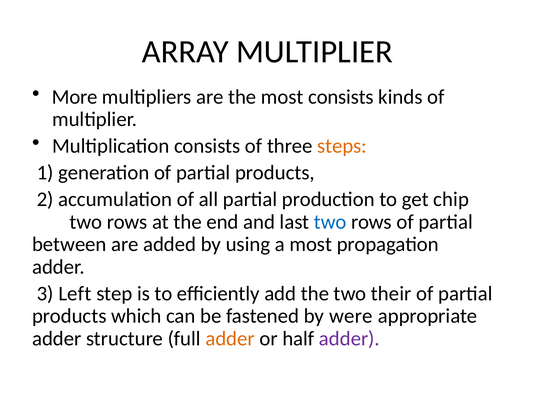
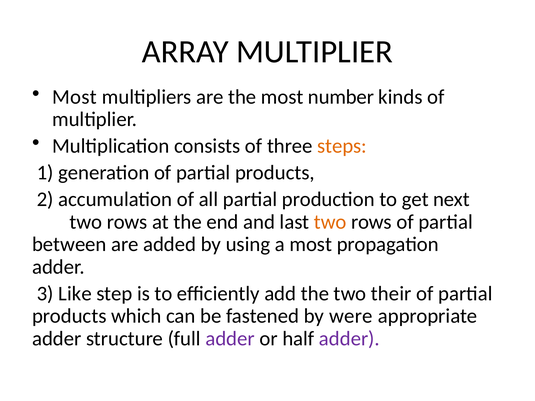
More at (75, 97): More -> Most
most consists: consists -> number
chip: chip -> next
two at (330, 222) colour: blue -> orange
Left: Left -> Like
adder at (230, 339) colour: orange -> purple
